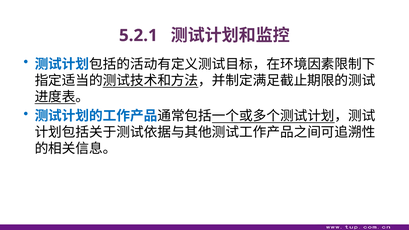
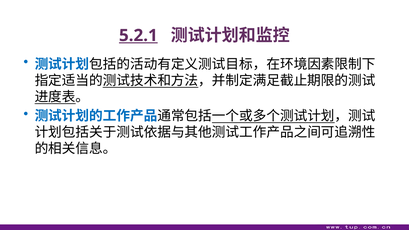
5.2.1 underline: none -> present
